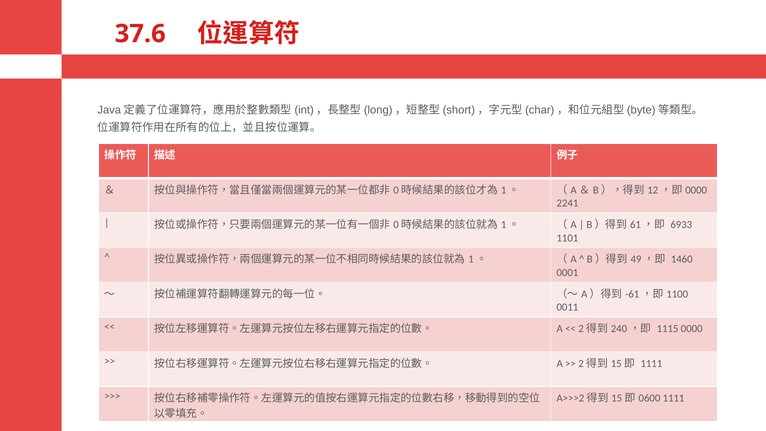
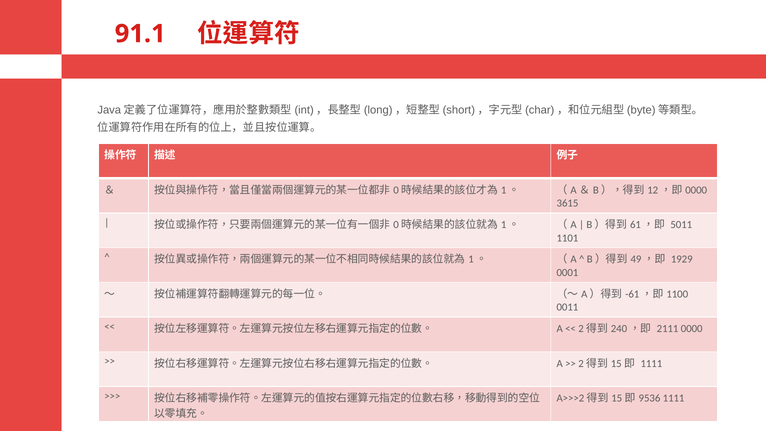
37.6: 37.6 -> 91.1
2241: 2241 -> 3615
6933: 6933 -> 5011
1460: 1460 -> 1929
1115: 1115 -> 2111
0600: 0600 -> 9536
